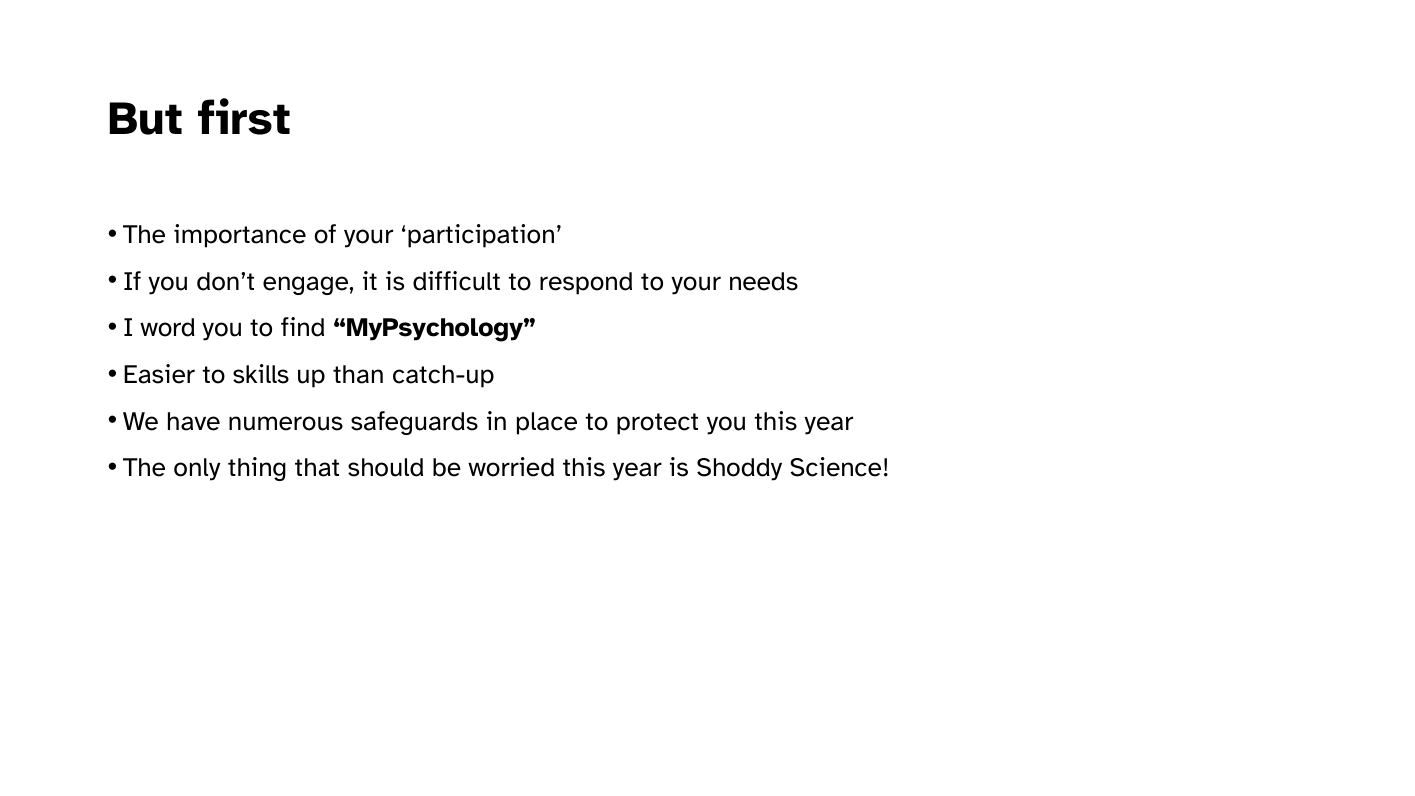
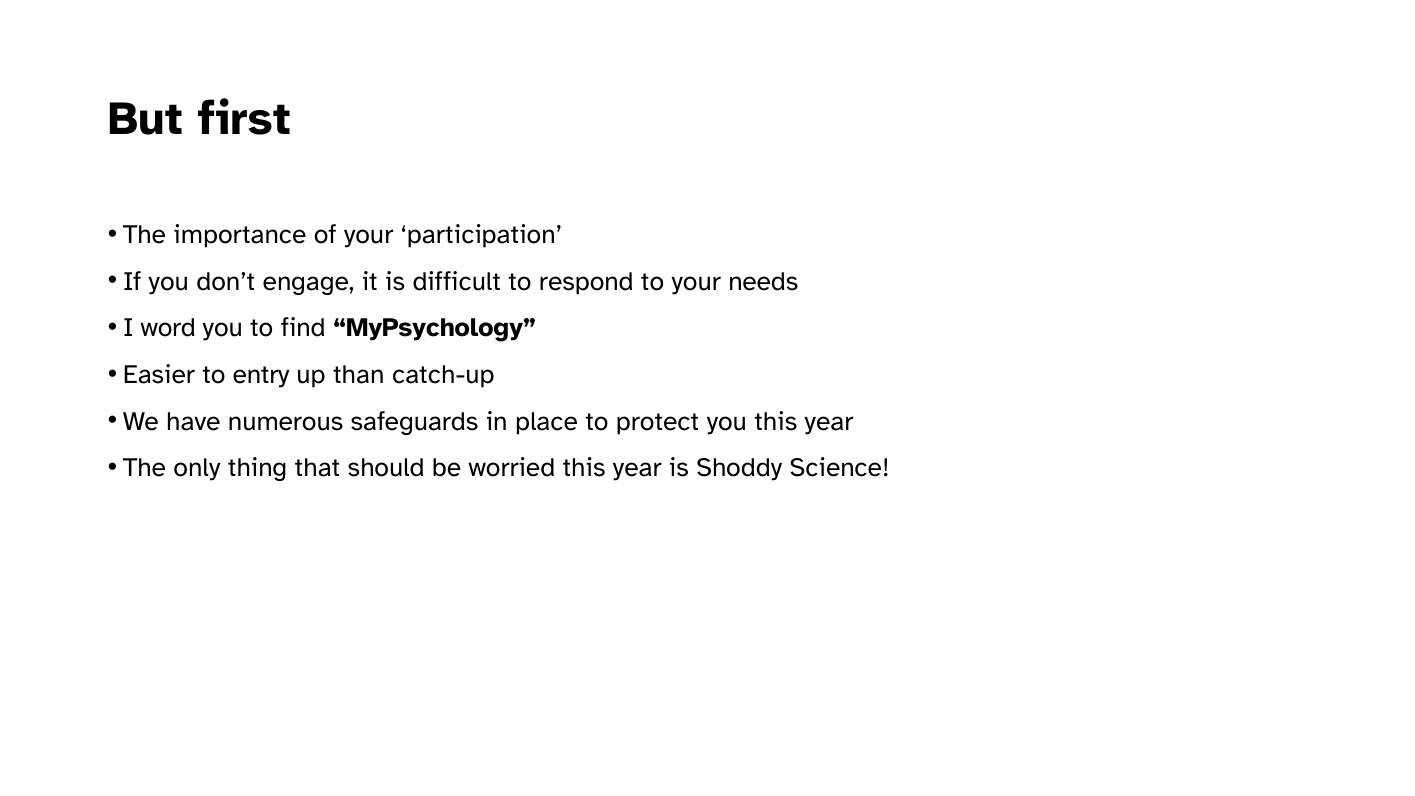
skills: skills -> entry
